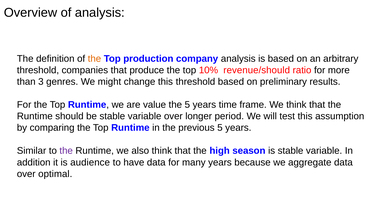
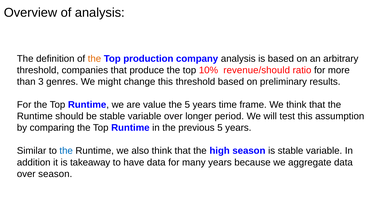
the at (66, 151) colour: purple -> blue
audience: audience -> takeaway
over optimal: optimal -> season
